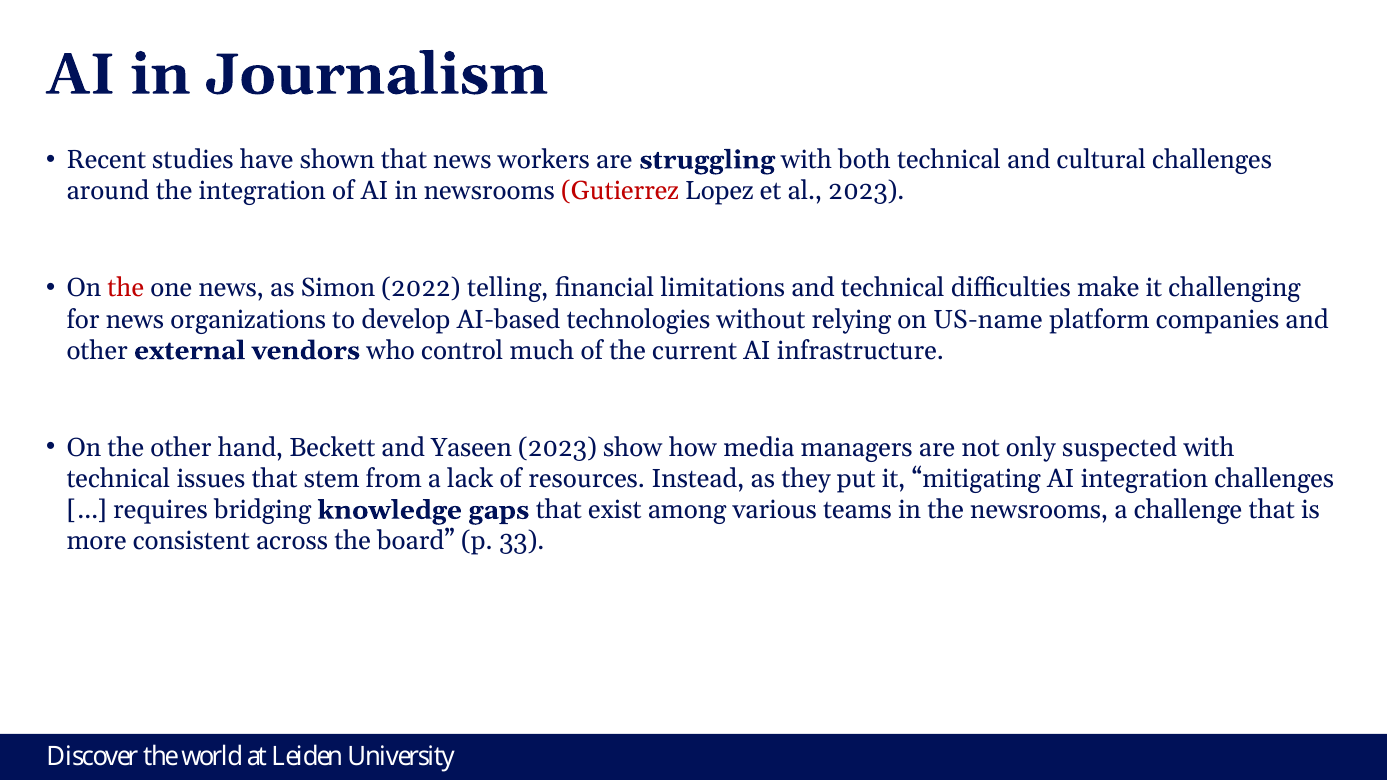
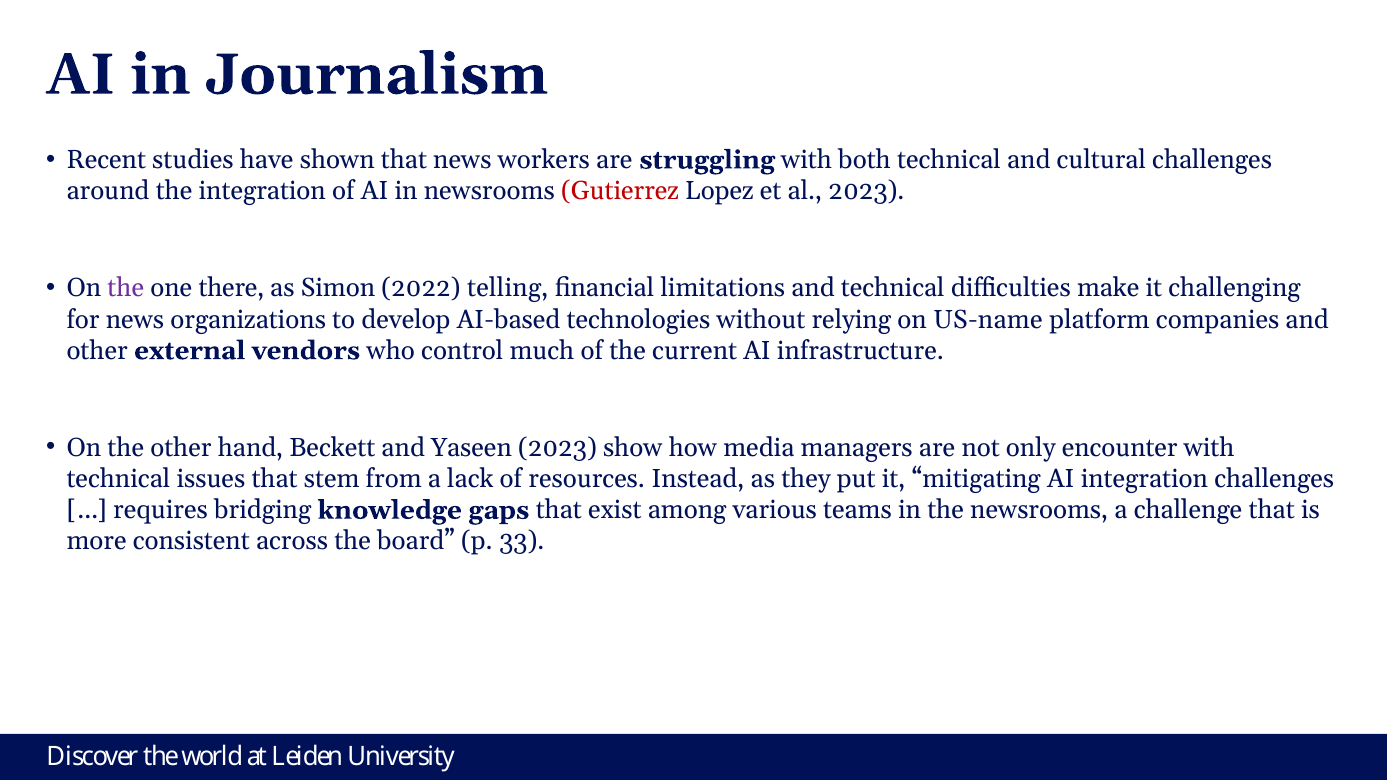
the at (126, 288) colour: red -> purple
one news: news -> there
suspected: suspected -> encounter
